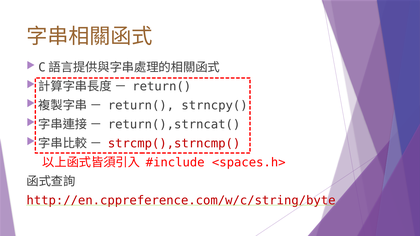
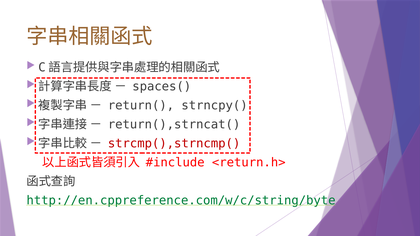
return( at (162, 86): return( -> spaces(
<spaces.h>: <spaces.h> -> <return.h>
http://en.cppreference.com/w/c/string/byte colour: red -> green
